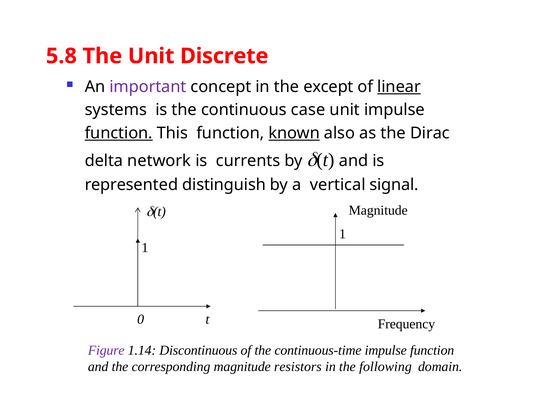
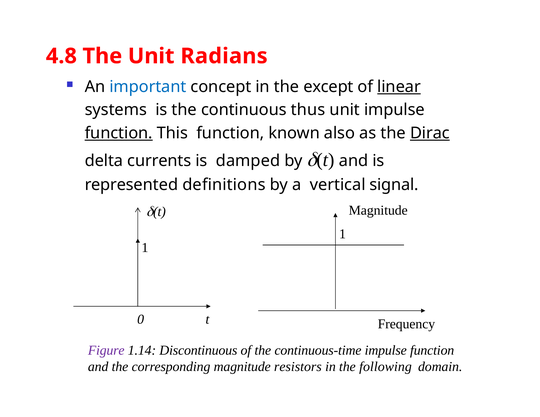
5.8: 5.8 -> 4.8
Discrete: Discrete -> Radians
important colour: purple -> blue
case: case -> thus
known underline: present -> none
Dirac underline: none -> present
network: network -> currents
currents: currents -> damped
distinguish: distinguish -> definitions
